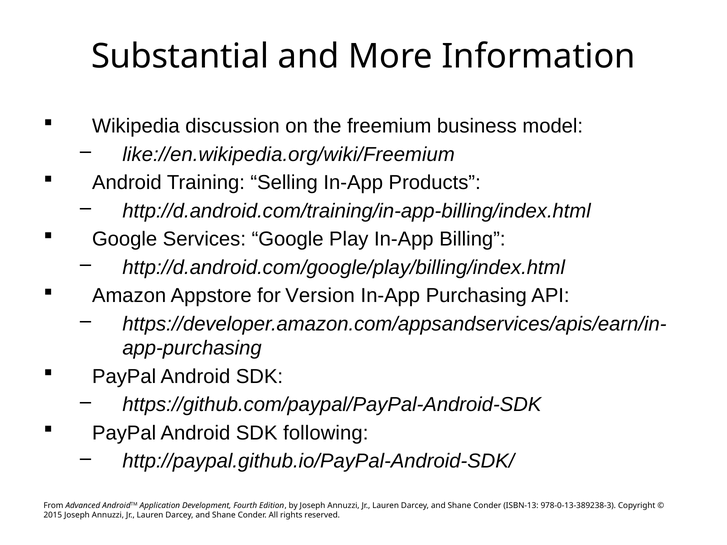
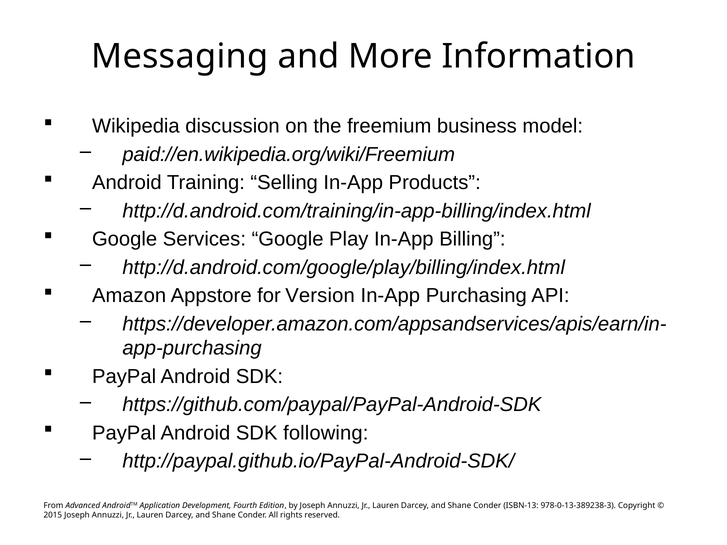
Substantial: Substantial -> Messaging
like://en.wikipedia.org/wiki/Freemium: like://en.wikipedia.org/wiki/Freemium -> paid://en.wikipedia.org/wiki/Freemium
